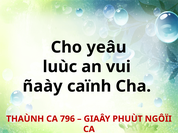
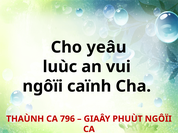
ñaày at (43, 87): ñaày -> ngôïi
